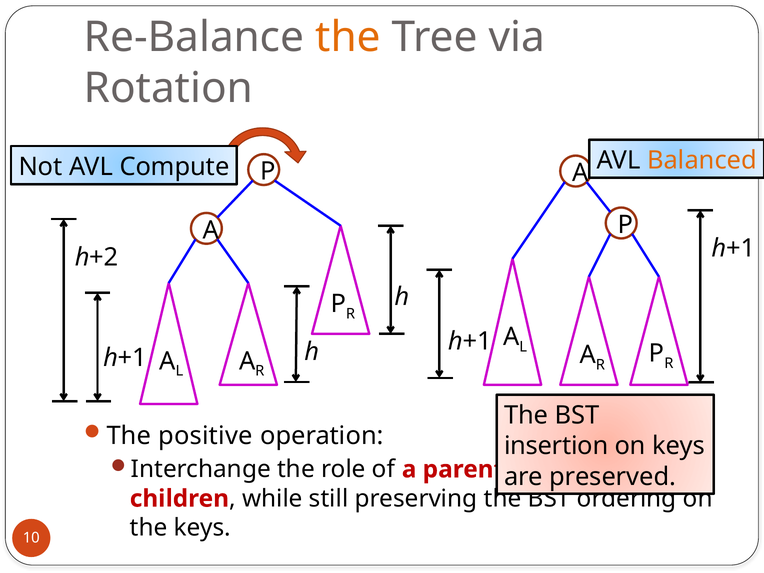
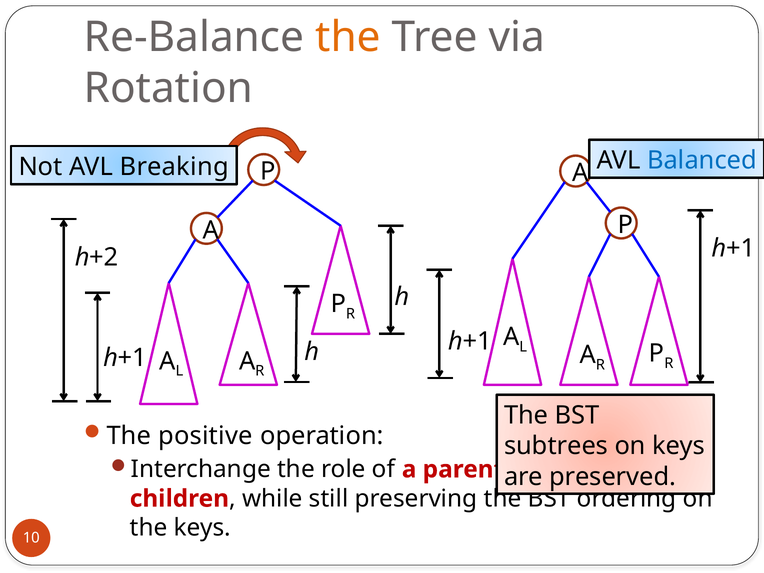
Compute: Compute -> Breaking
Balanced colour: orange -> blue
insertion: insertion -> subtrees
